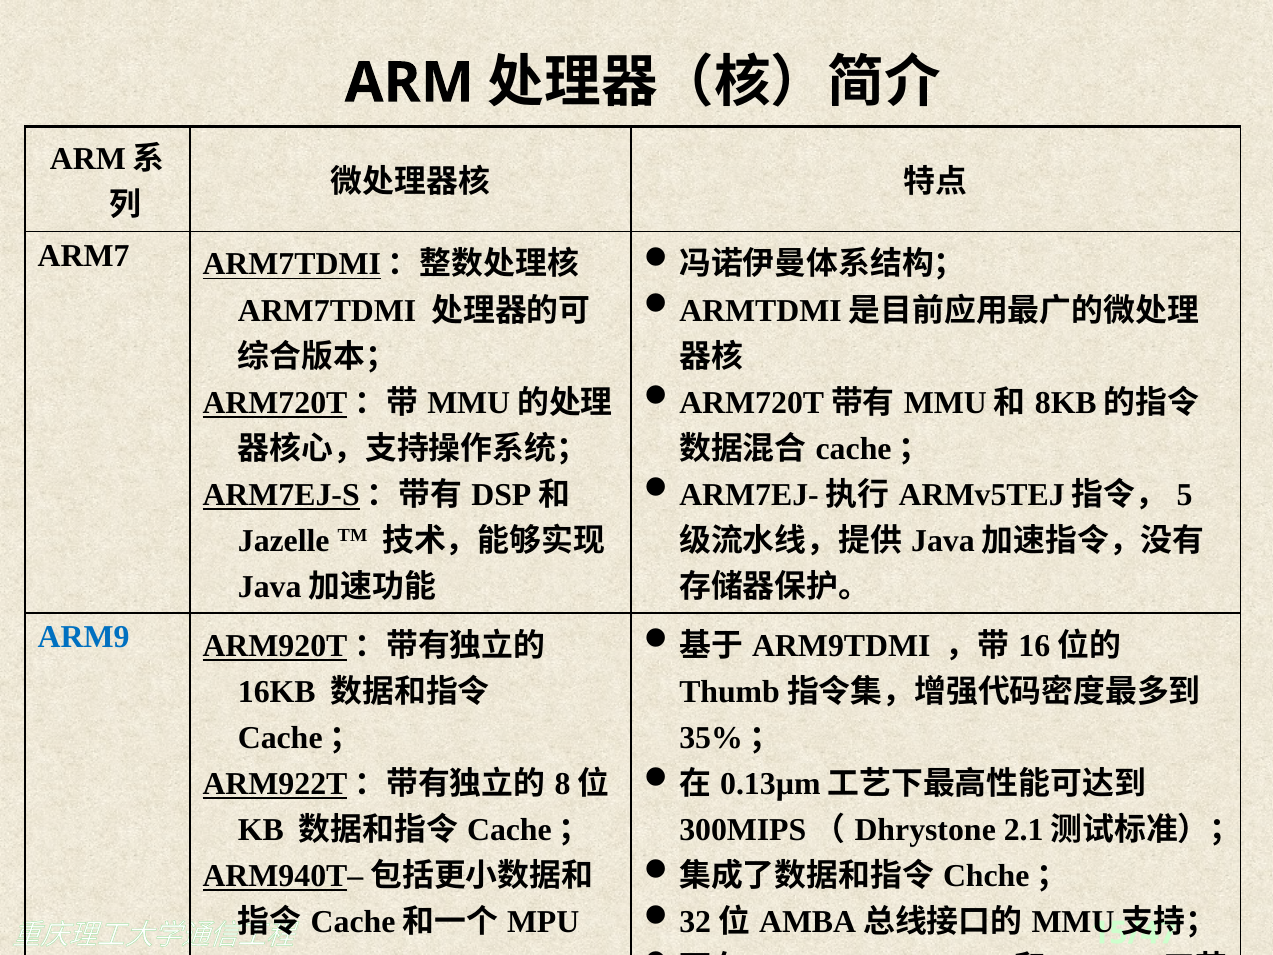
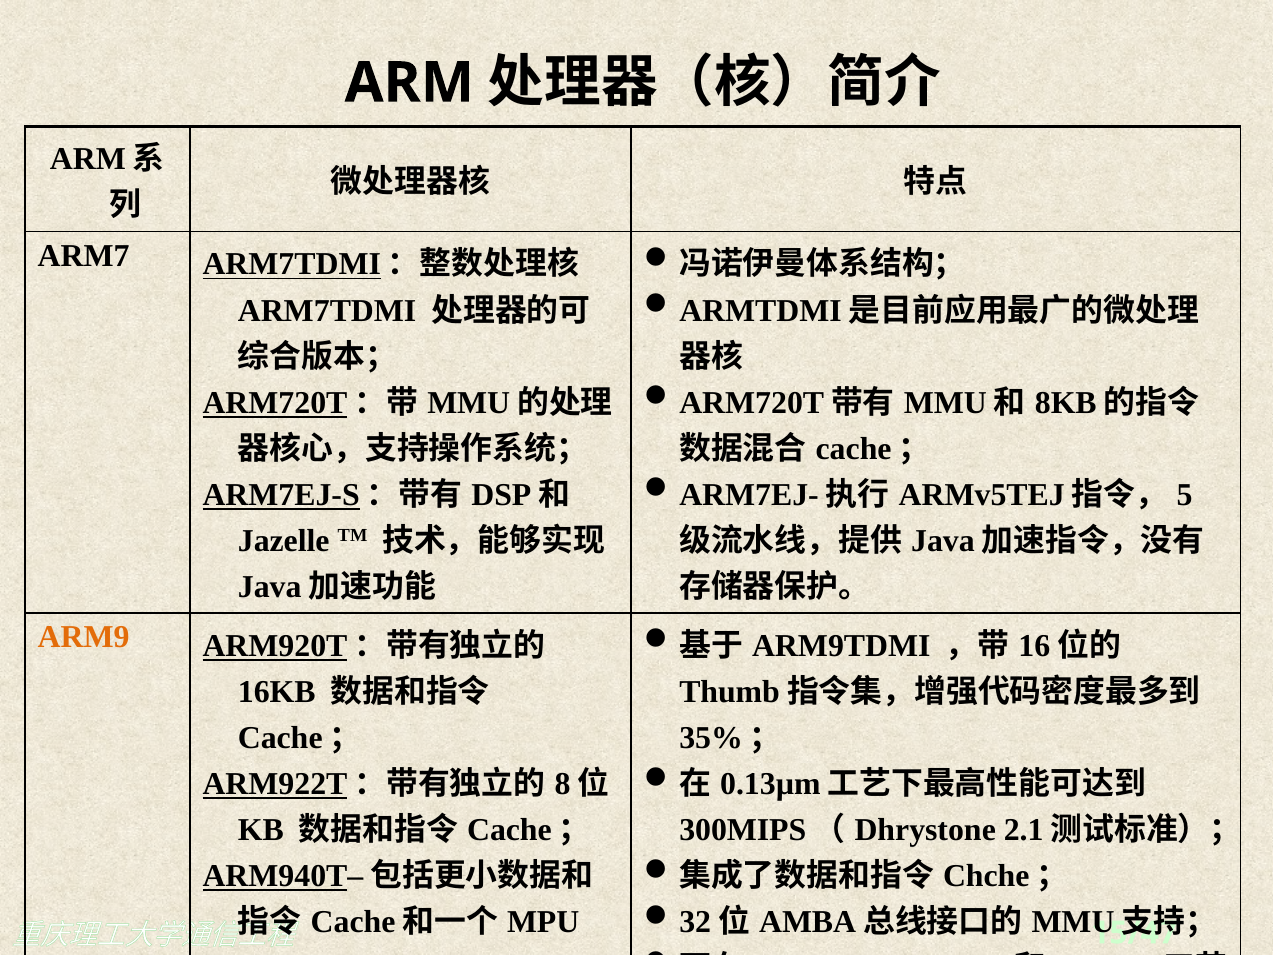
ARM9 colour: blue -> orange
